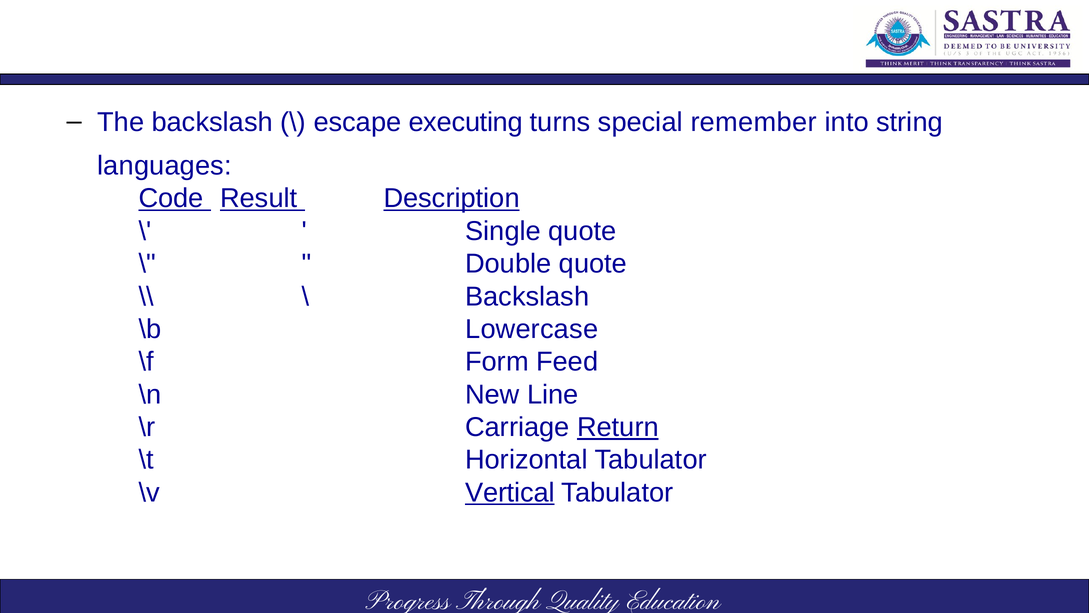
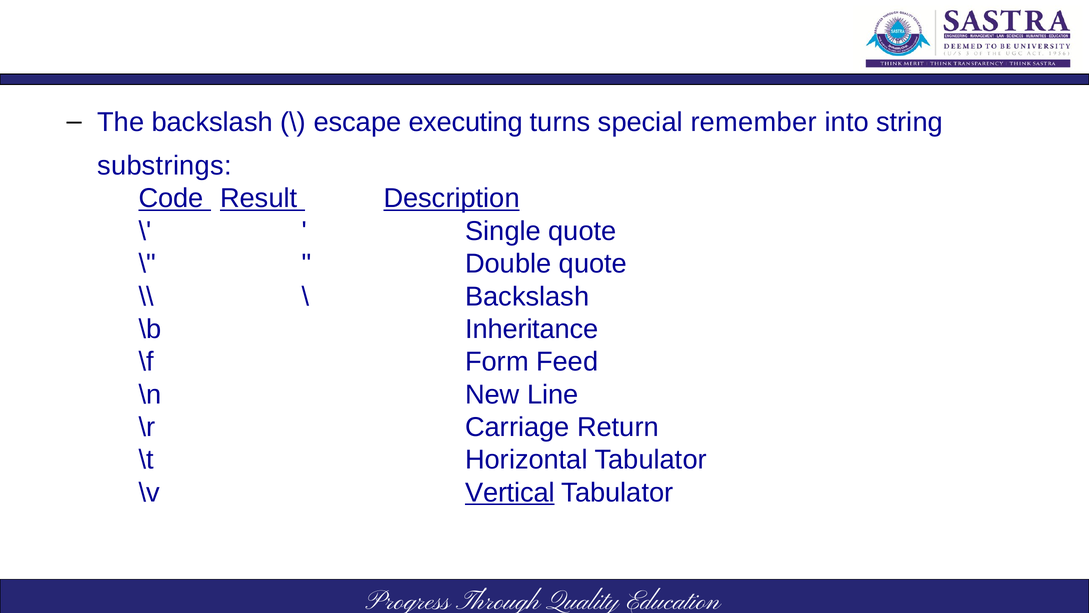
languages: languages -> substrings
Lowercase: Lowercase -> Inheritance
Return underline: present -> none
